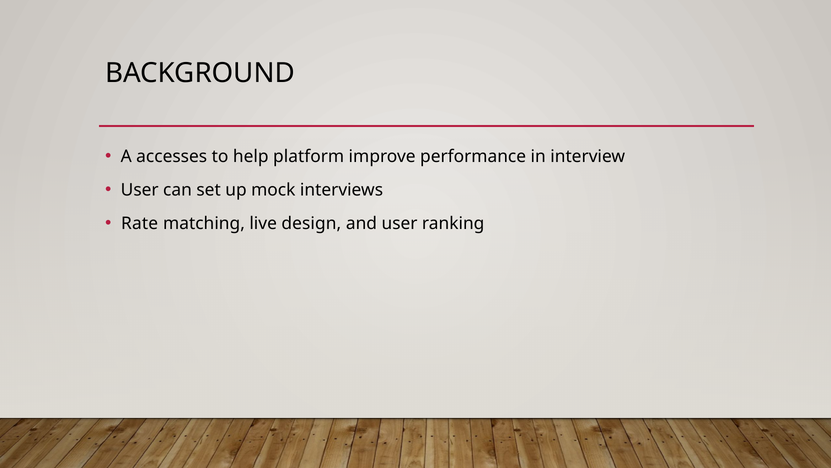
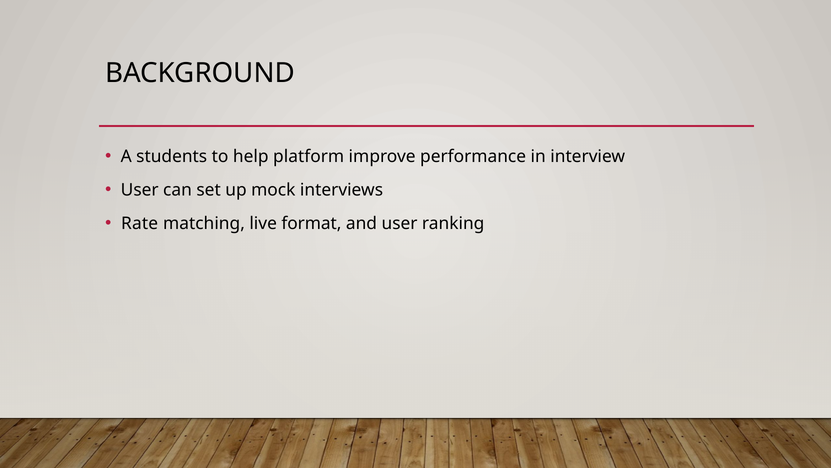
accesses: accesses -> students
design: design -> format
